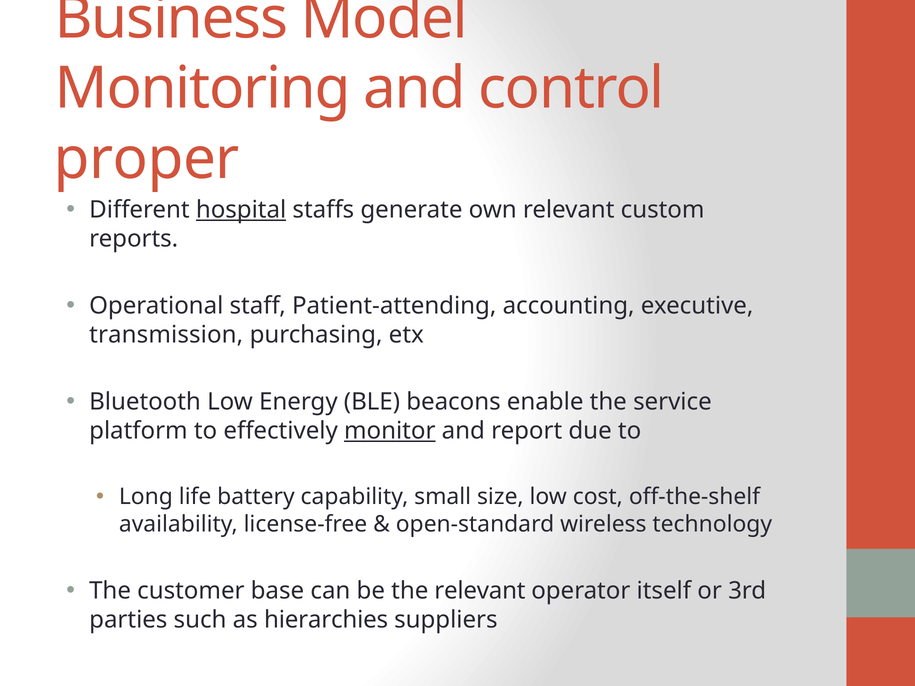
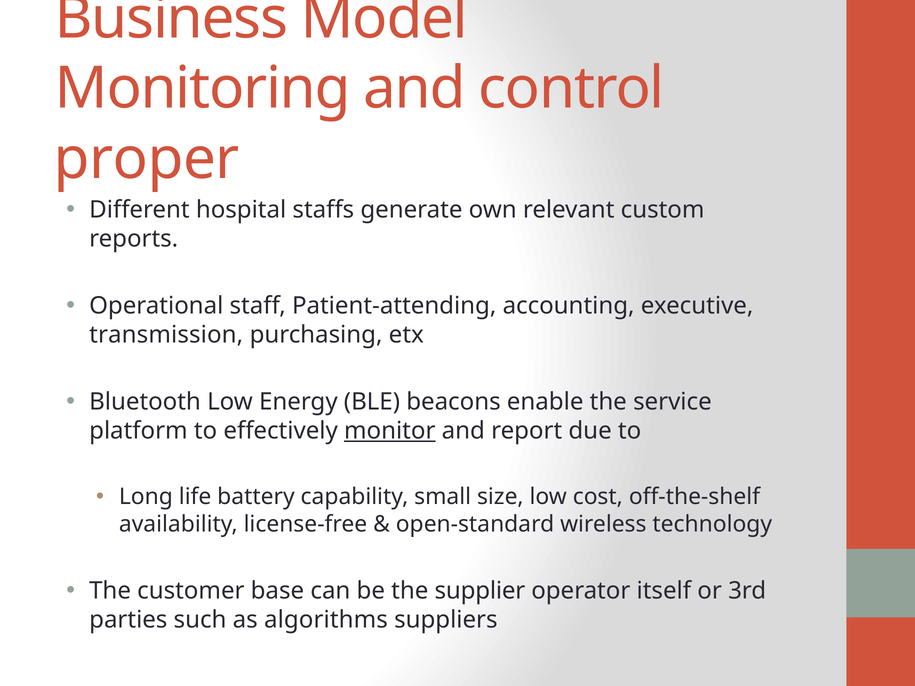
hospital underline: present -> none
the relevant: relevant -> supplier
hierarchies: hierarchies -> algorithms
